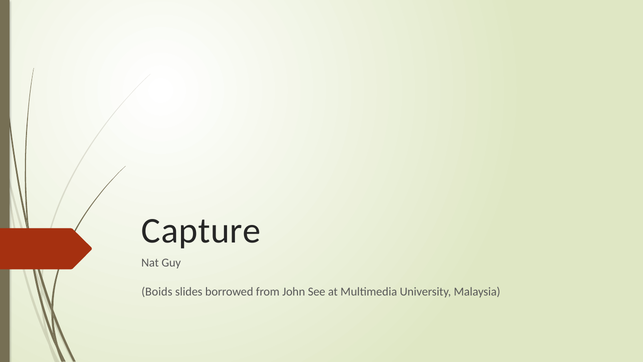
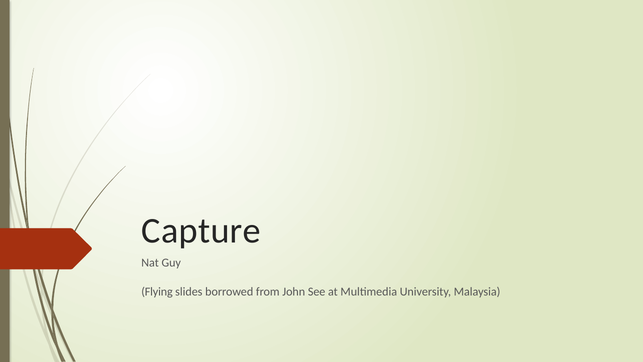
Boids: Boids -> Flying
